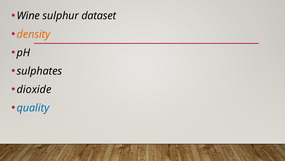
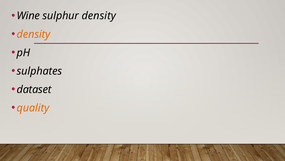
sulphur dataset: dataset -> density
dioxide: dioxide -> dataset
quality colour: blue -> orange
